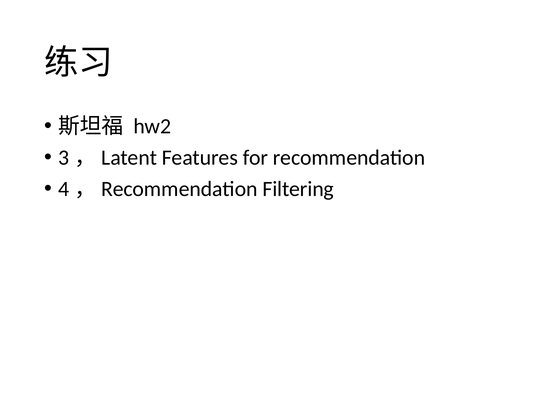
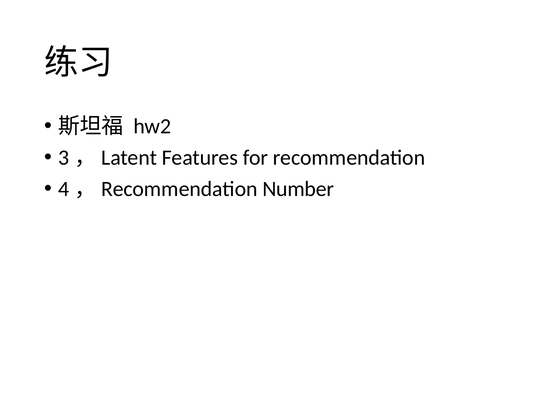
Filtering: Filtering -> Number
